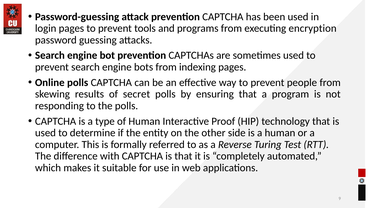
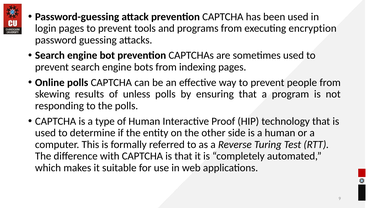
secret: secret -> unless
